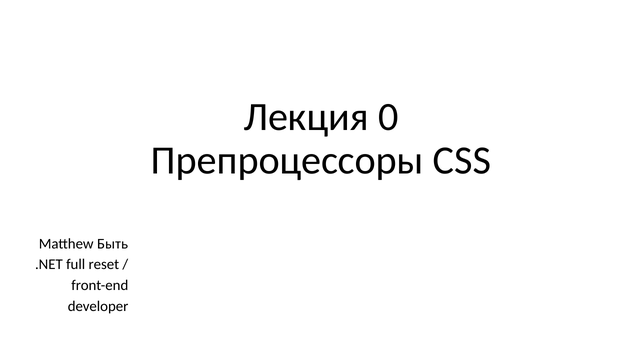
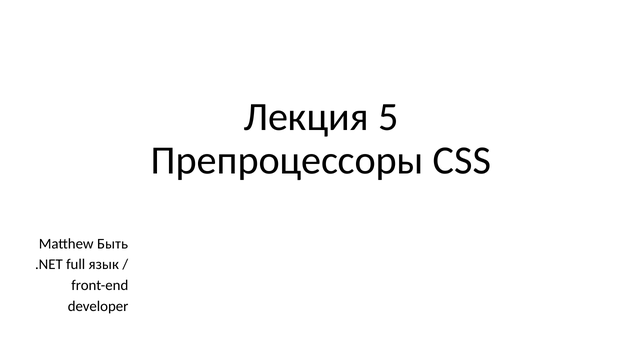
0: 0 -> 5
reset: reset -> язык
